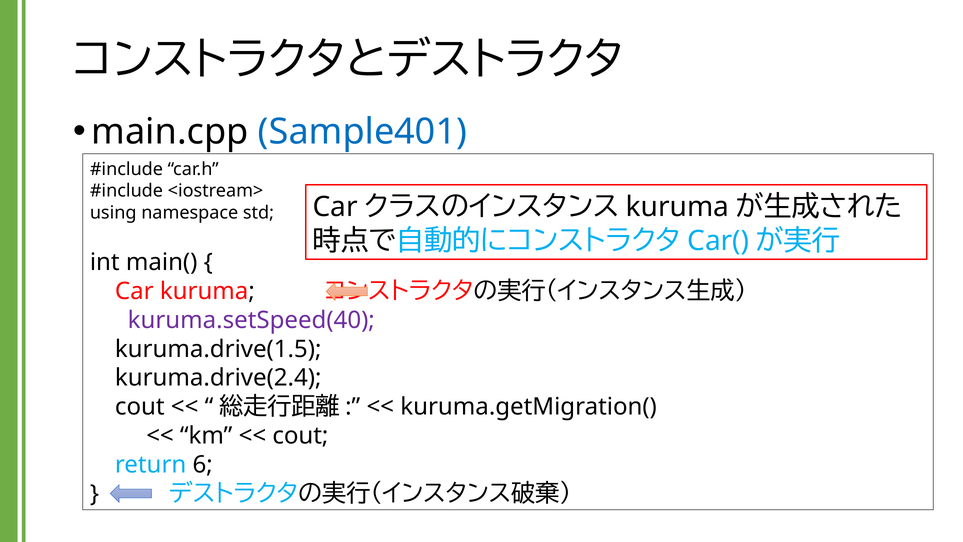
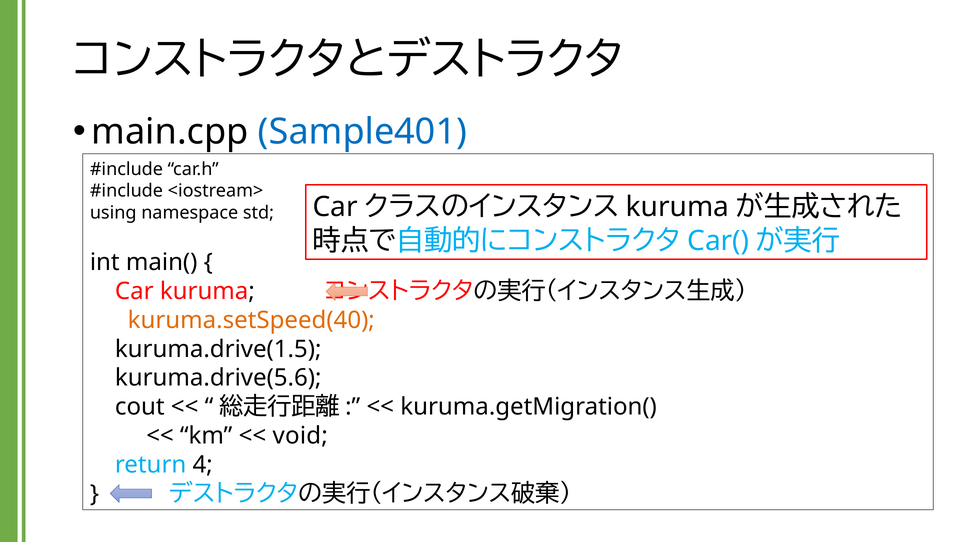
kuruma.setSpeed(40 colour: purple -> orange
kuruma.drive(2.4: kuruma.drive(2.4 -> kuruma.drive(5.6
cout at (300, 436): cout -> void
6: 6 -> 4
